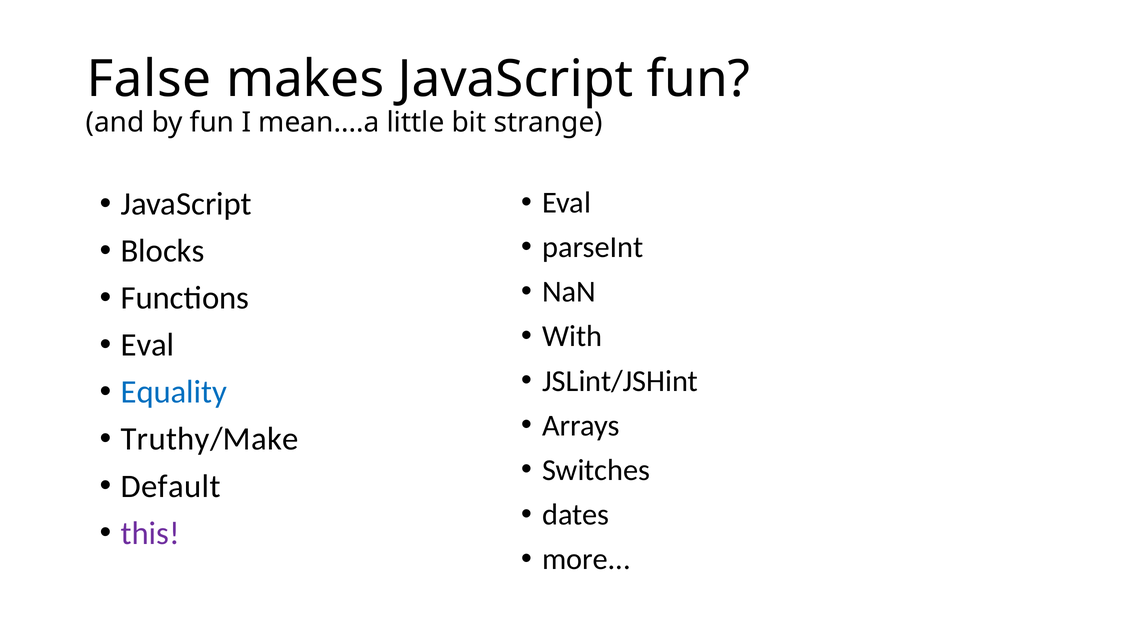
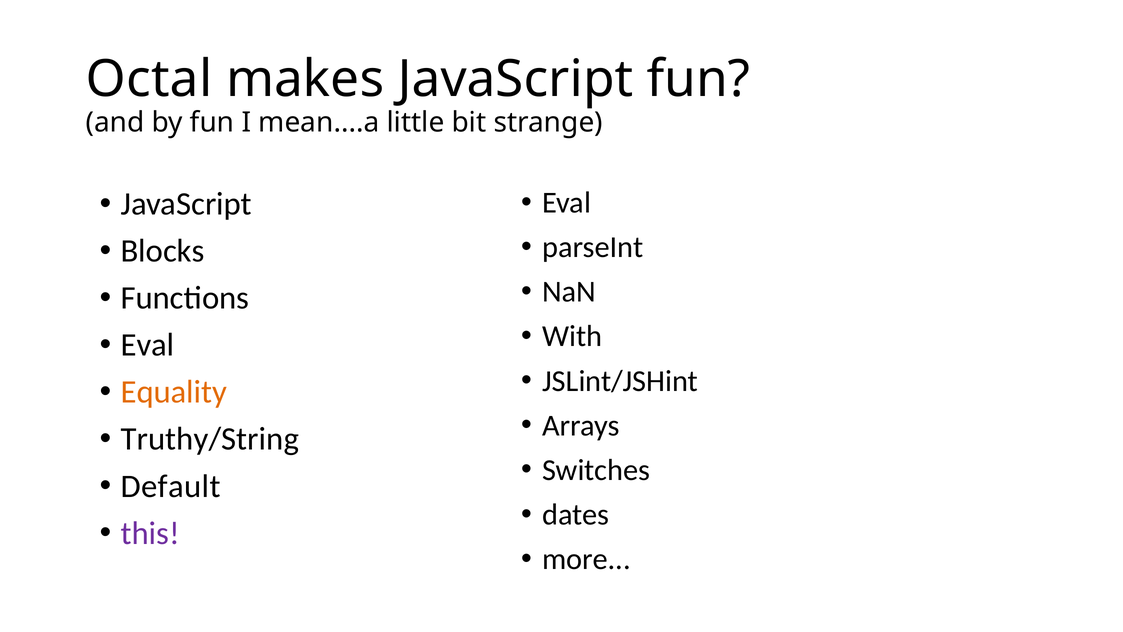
False: False -> Octal
Equality colour: blue -> orange
Truthy/Make: Truthy/Make -> Truthy/String
